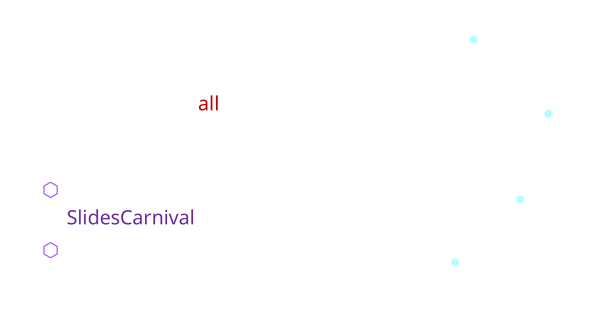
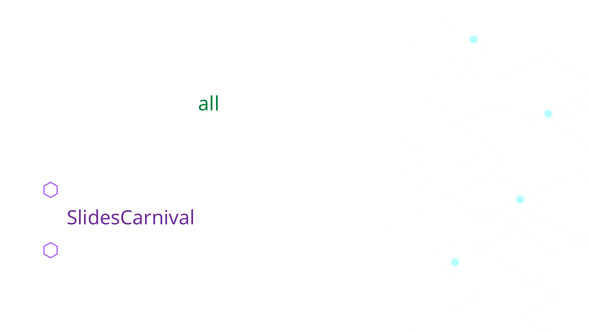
all colour: red -> green
